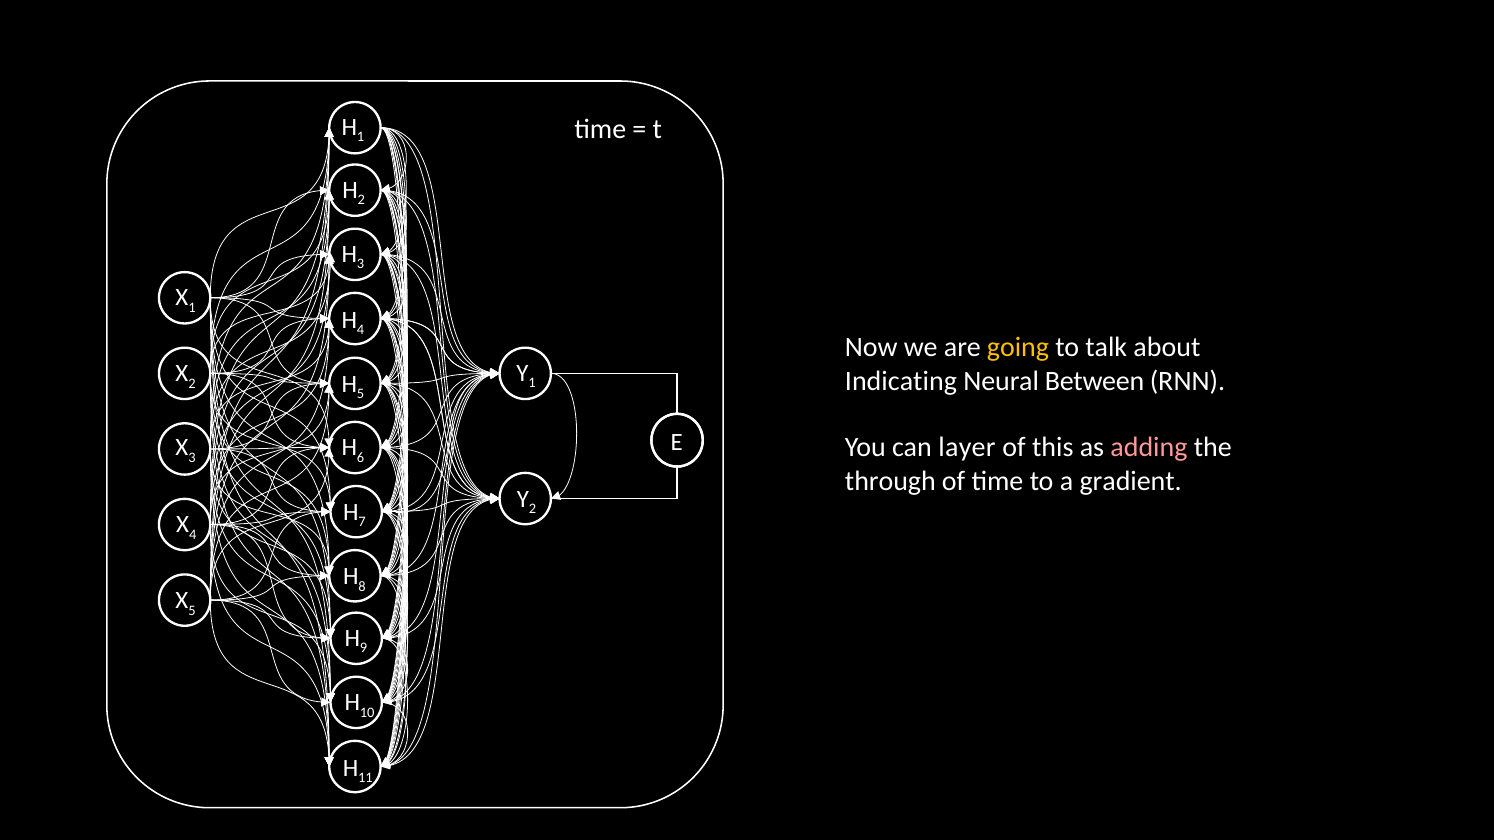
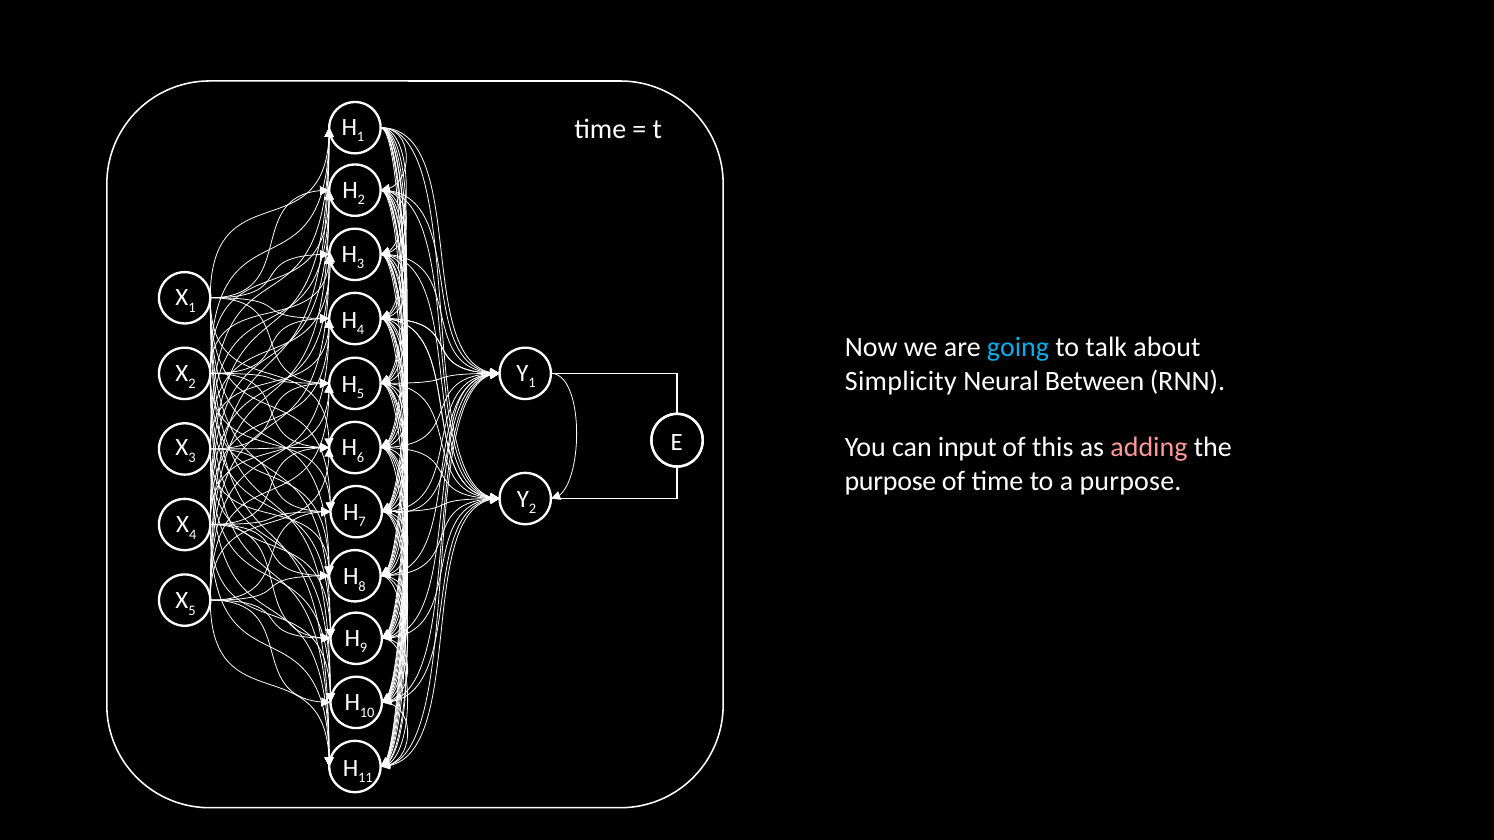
going colour: yellow -> light blue
Indicating: Indicating -> Simplicity
layer: layer -> input
through at (890, 481): through -> purpose
a gradient: gradient -> purpose
